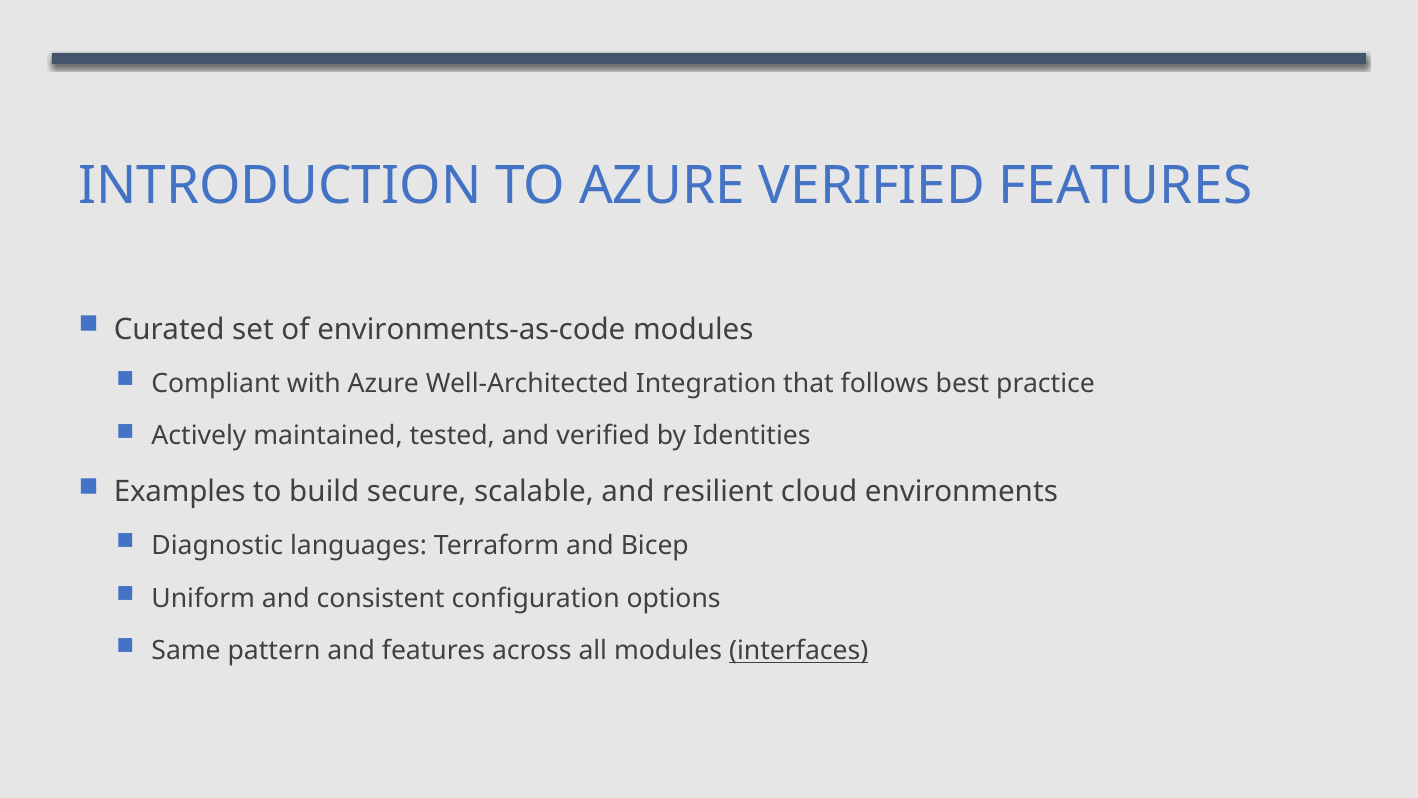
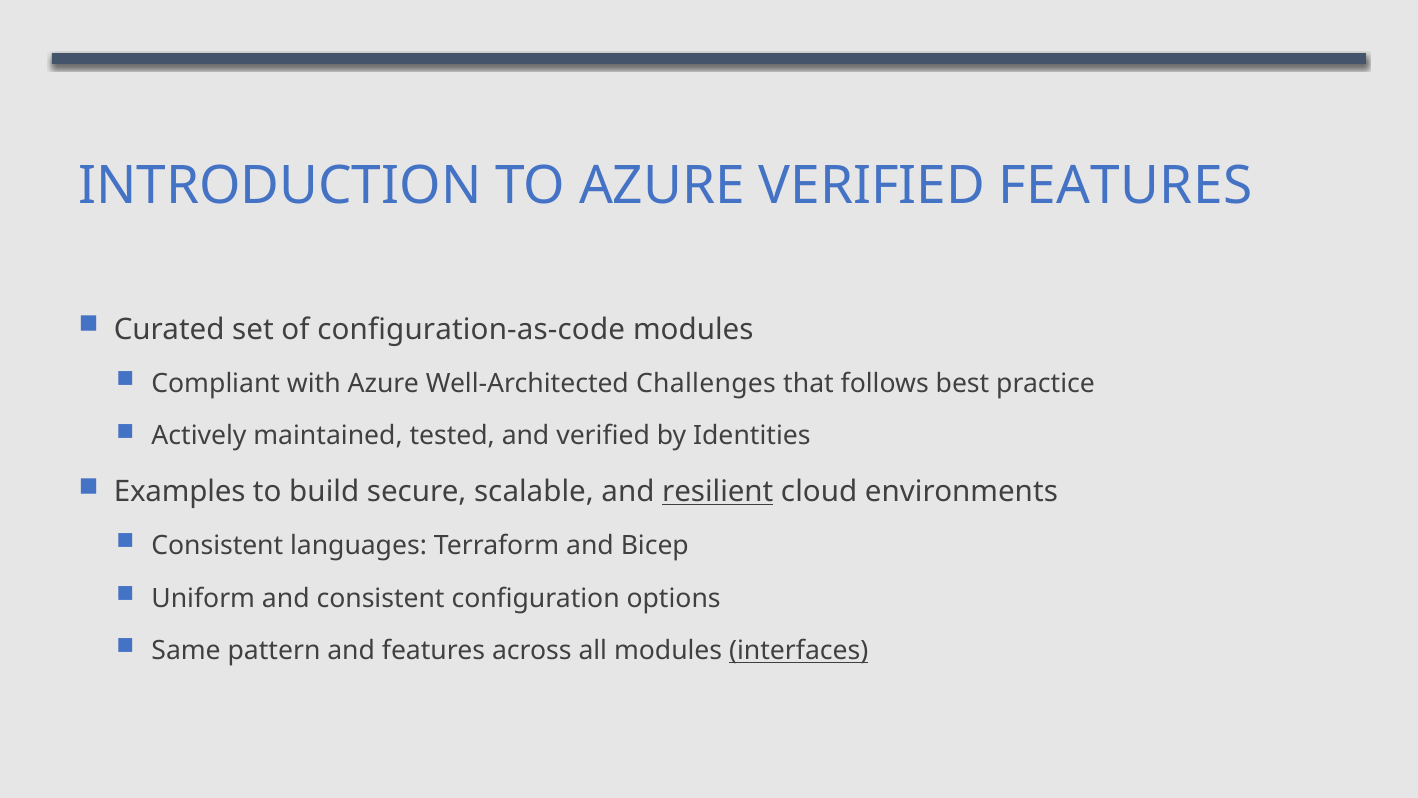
environments-as-code: environments-as-code -> configuration-as-code
Integration: Integration -> Challenges
resilient underline: none -> present
Diagnostic at (217, 546): Diagnostic -> Consistent
